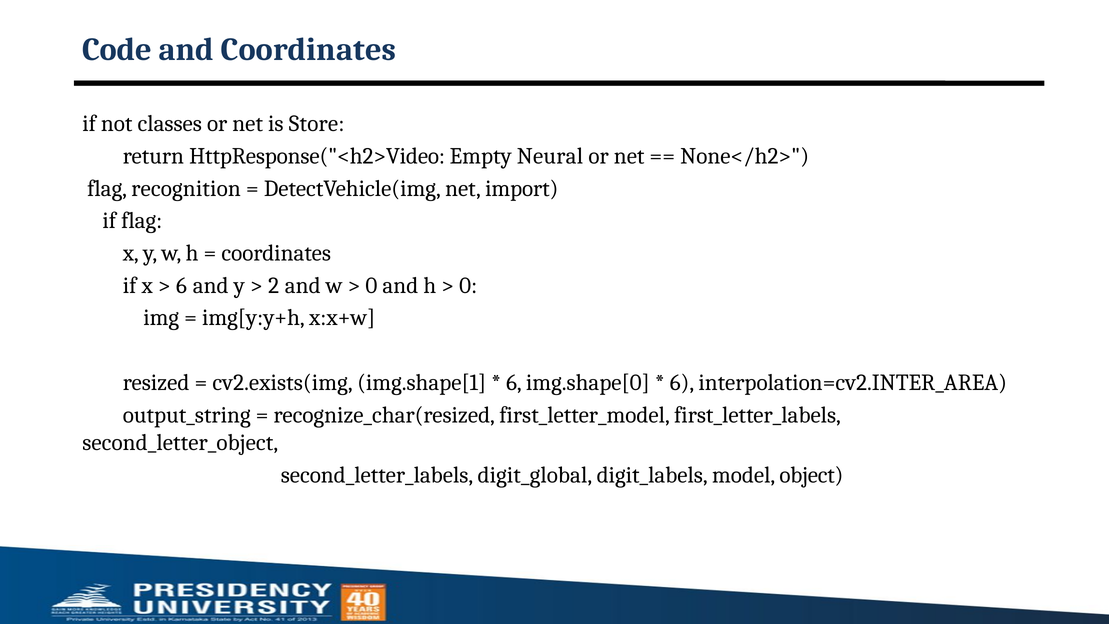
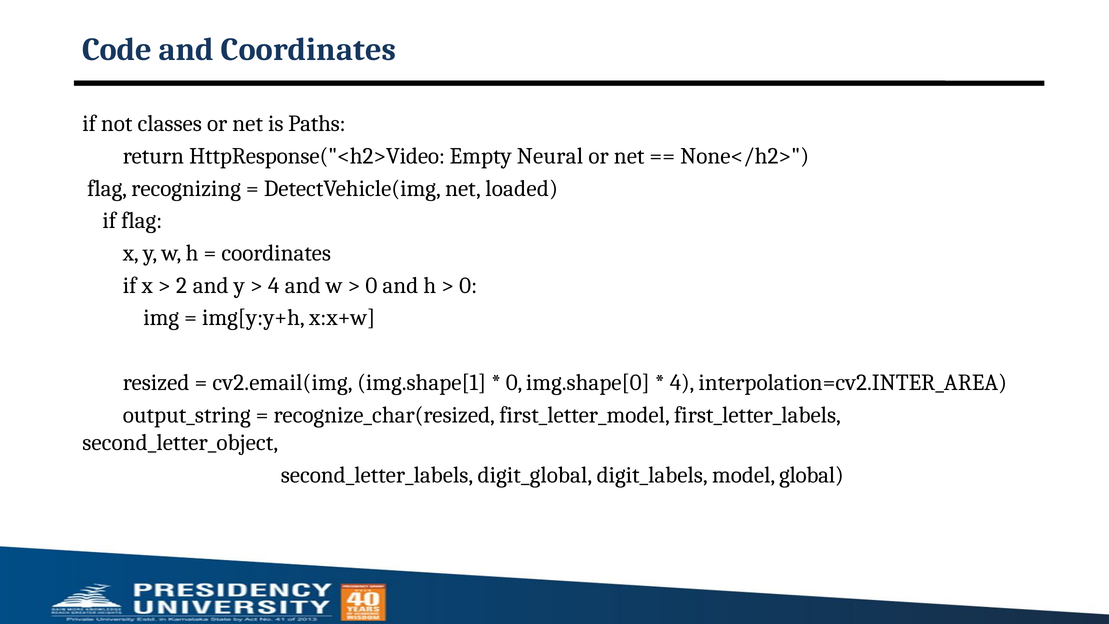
Store: Store -> Paths
recognition: recognition -> recognizing
import: import -> loaded
6 at (182, 285): 6 -> 2
2 at (274, 285): 2 -> 4
cv2.exists(img: cv2.exists(img -> cv2.email(img
6 at (514, 382): 6 -> 0
6 at (682, 382): 6 -> 4
object: object -> global
